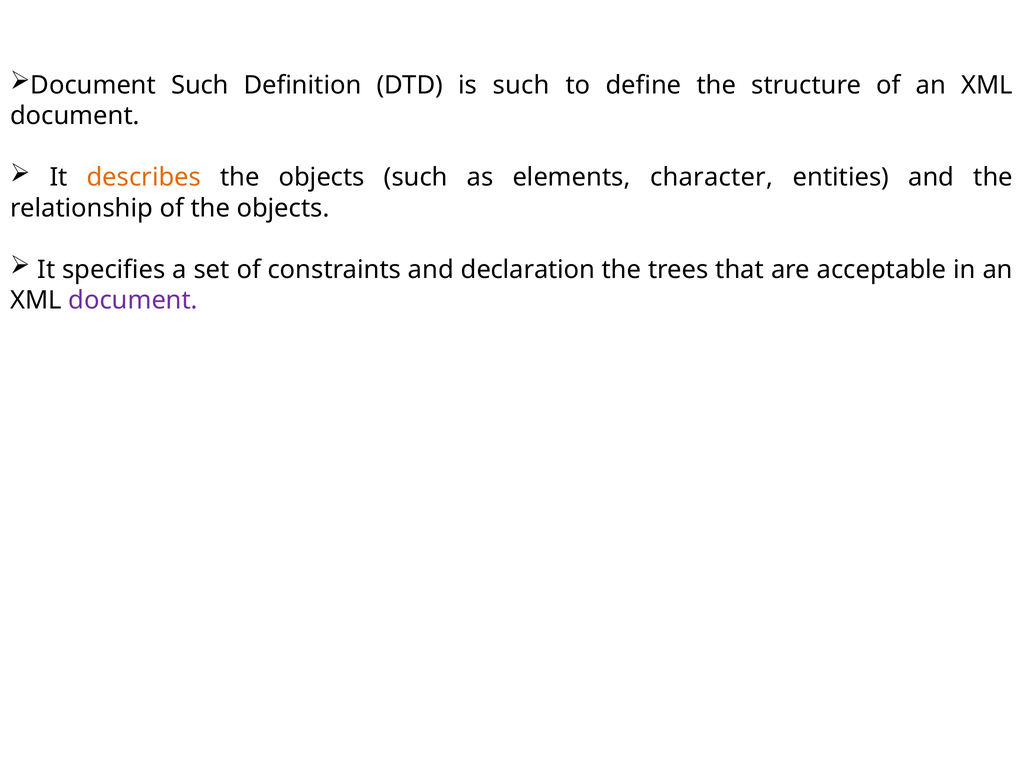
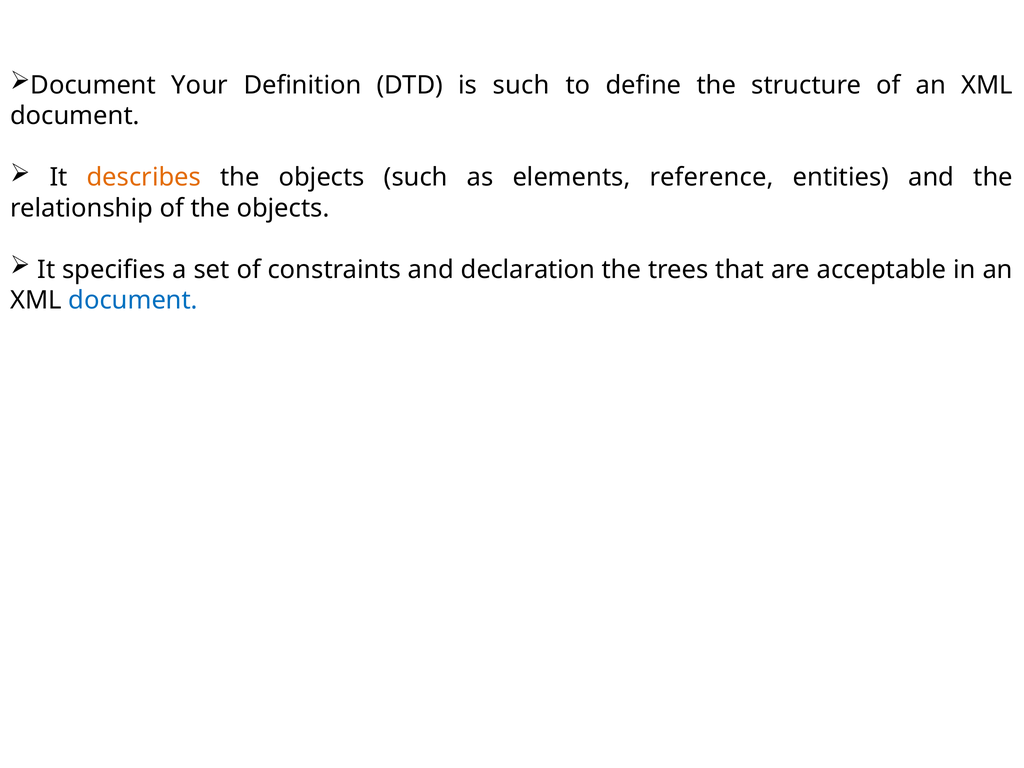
Document Such: Such -> Your
character: character -> reference
document at (133, 300) colour: purple -> blue
